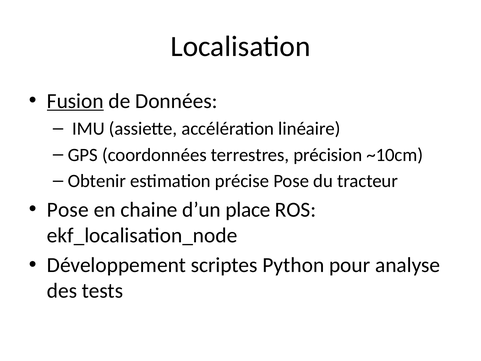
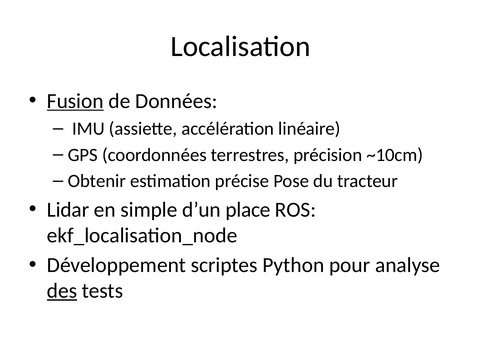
Pose at (68, 209): Pose -> Lidar
chaine: chaine -> simple
des underline: none -> present
